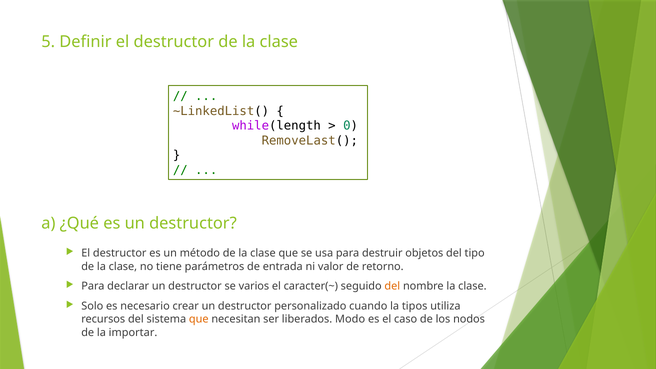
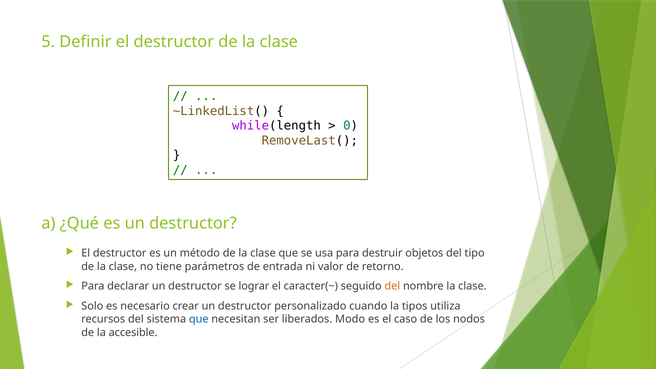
varios: varios -> lograr
que at (199, 319) colour: orange -> blue
importar: importar -> accesible
